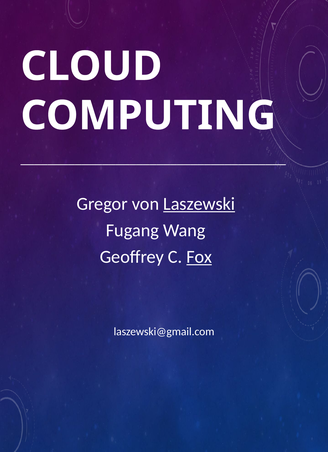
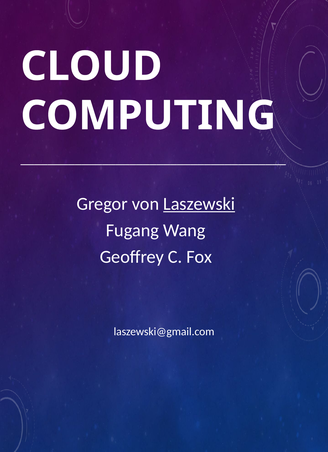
Fox underline: present -> none
